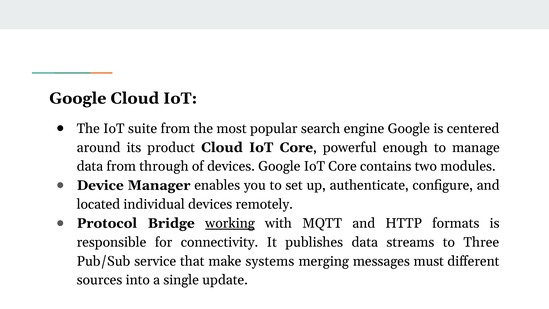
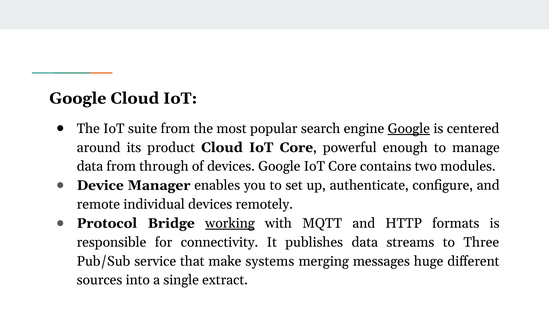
Google at (409, 128) underline: none -> present
located: located -> remote
must: must -> huge
update: update -> extract
